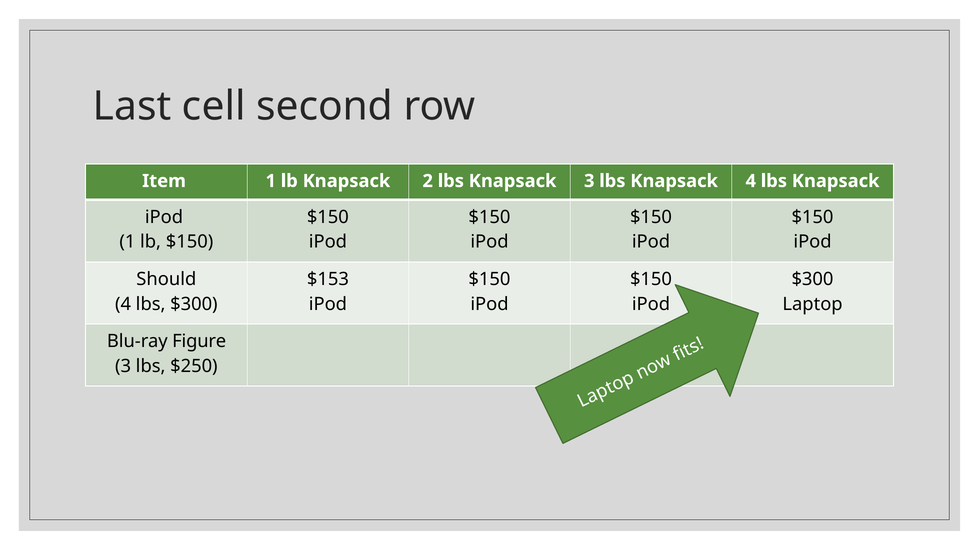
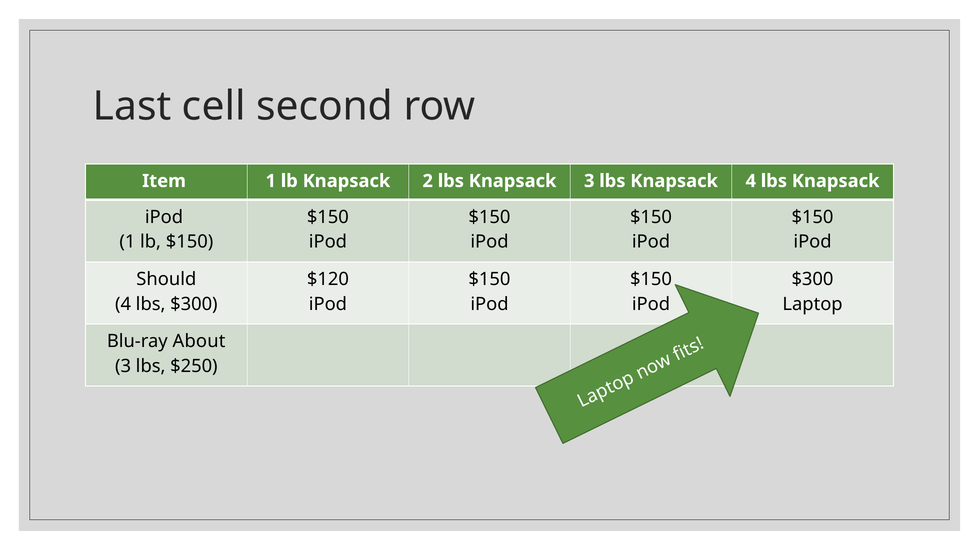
$153: $153 -> $120
Figure: Figure -> About
